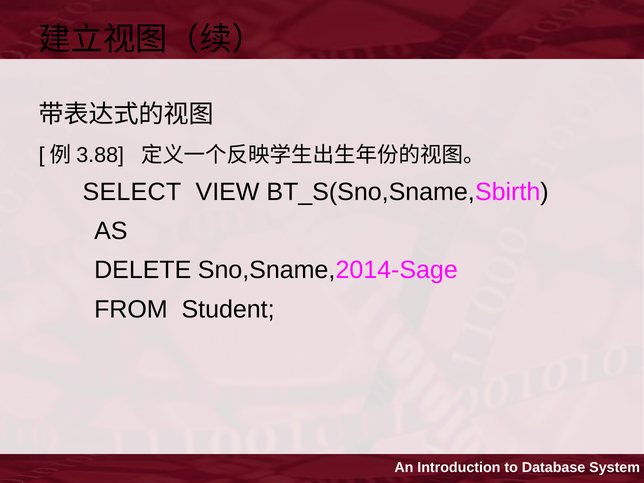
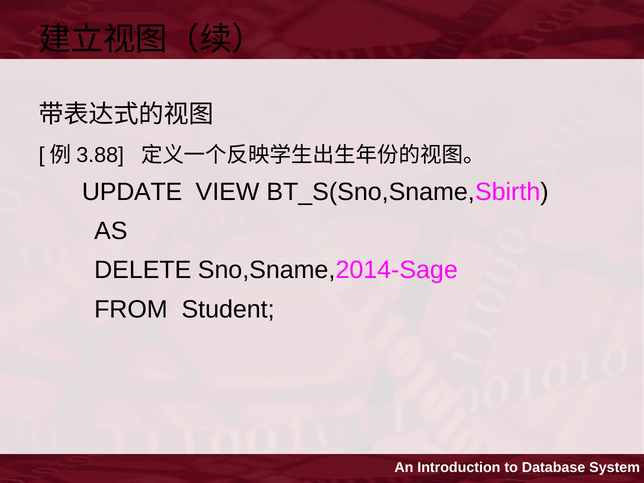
SELECT: SELECT -> UPDATE
